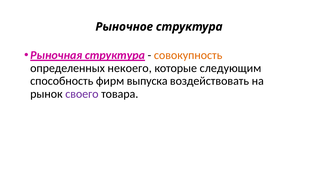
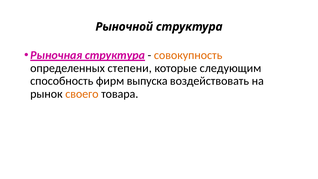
Рыночное: Рыночное -> Рыночной
некоего: некоего -> степени
своего colour: purple -> orange
